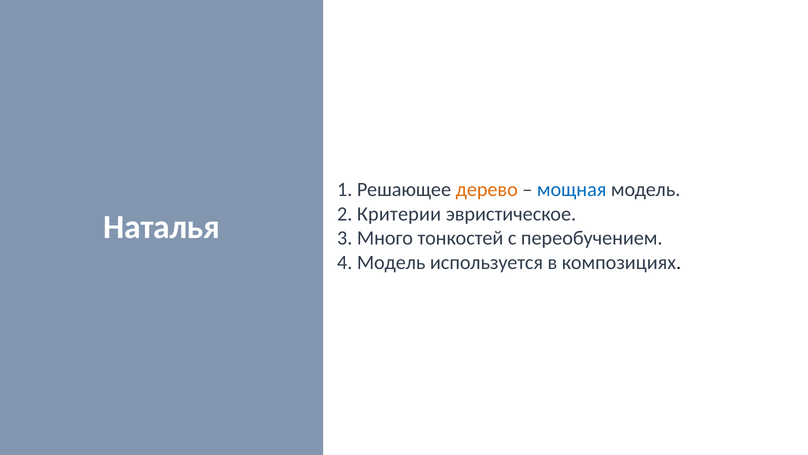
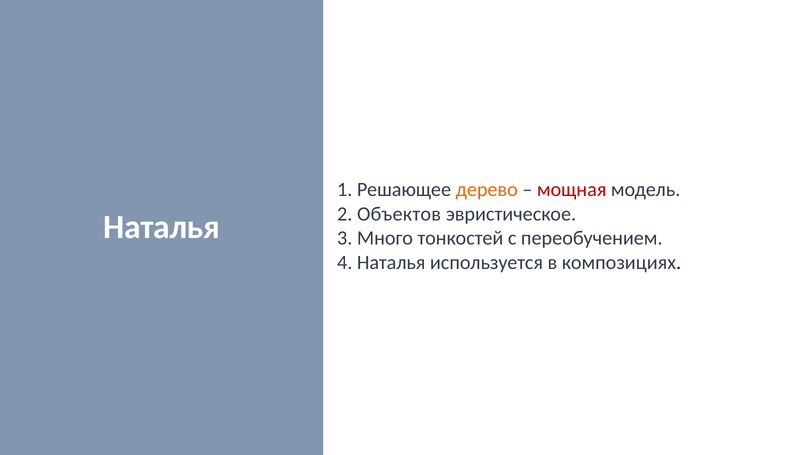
мощная colour: blue -> red
Критерии: Критерии -> Объектов
4 Модель: Модель -> Наталья
